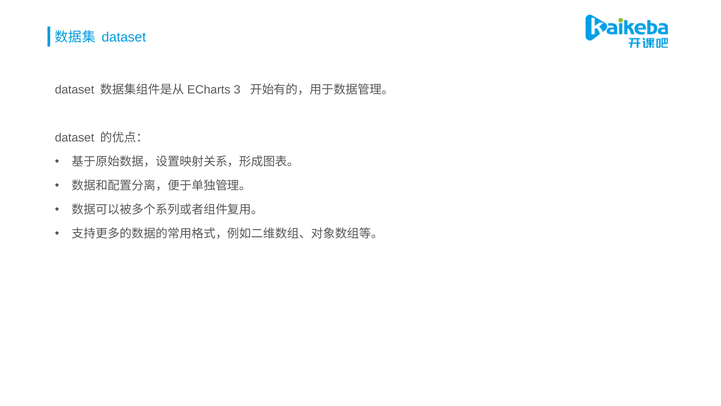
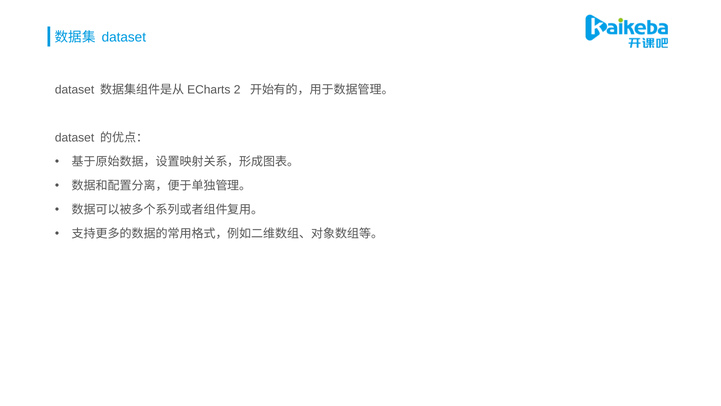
3: 3 -> 2
